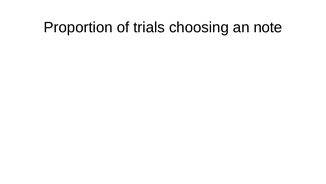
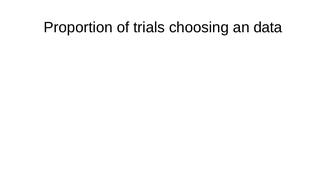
note: note -> data
